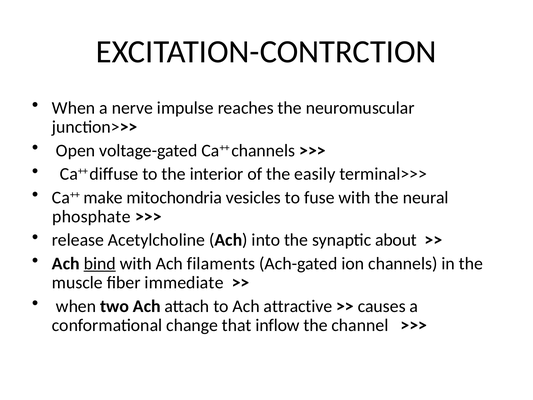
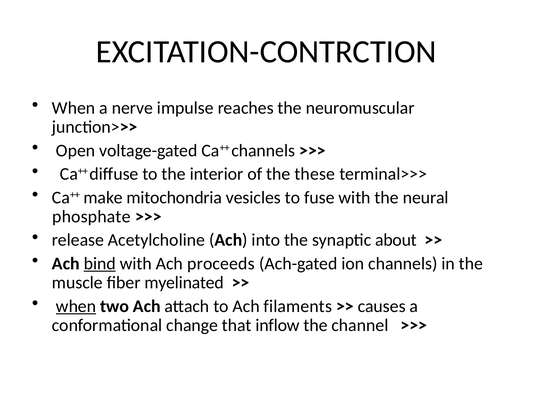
easily: easily -> these
filaments: filaments -> proceeds
immediate: immediate -> myelinated
when at (76, 306) underline: none -> present
attractive: attractive -> filaments
